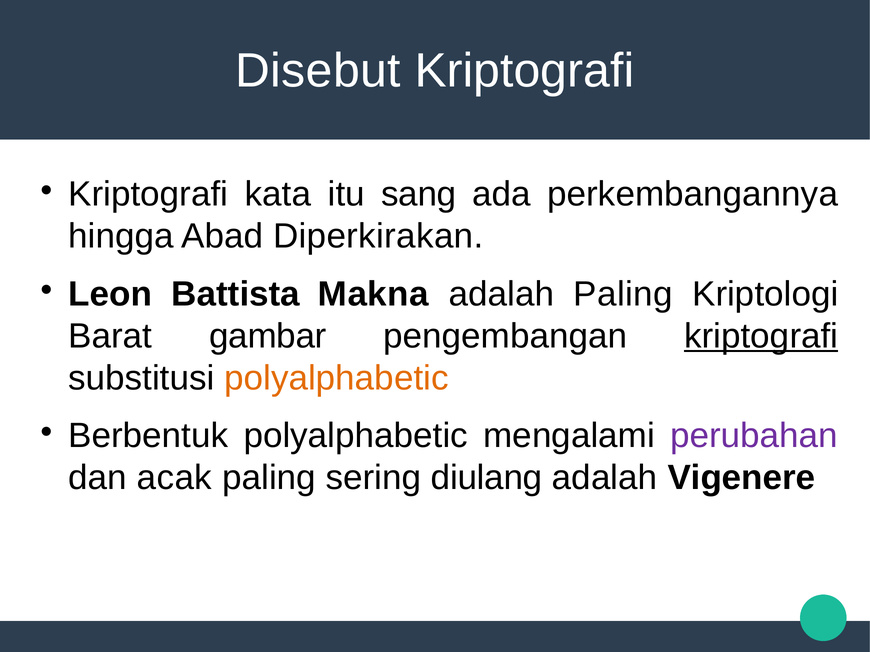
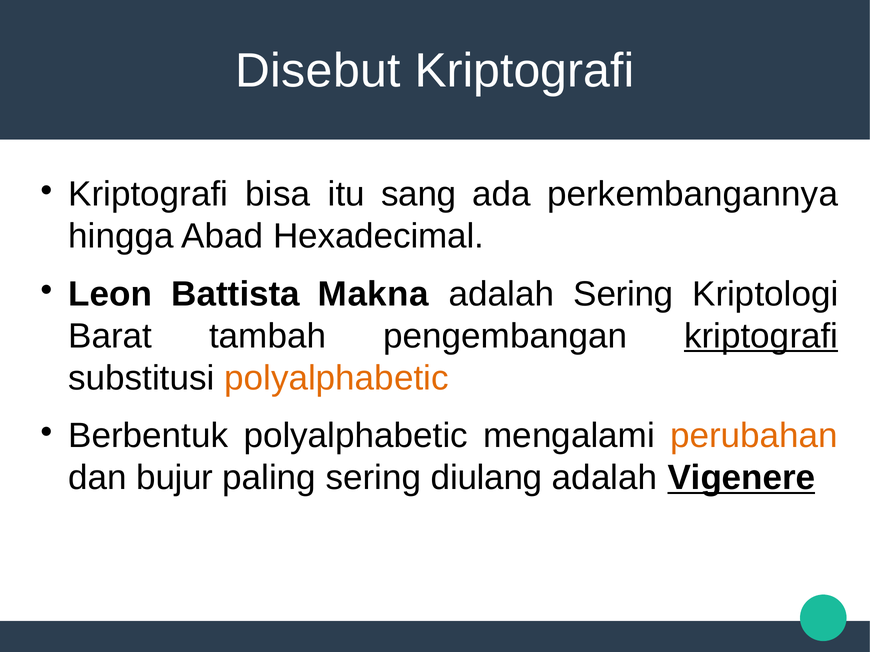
kata: kata -> bisa
Diperkirakan: Diperkirakan -> Hexadecimal
adalah Paling: Paling -> Sering
gambar: gambar -> tambah
perubahan colour: purple -> orange
acak: acak -> bujur
Vigenere underline: none -> present
